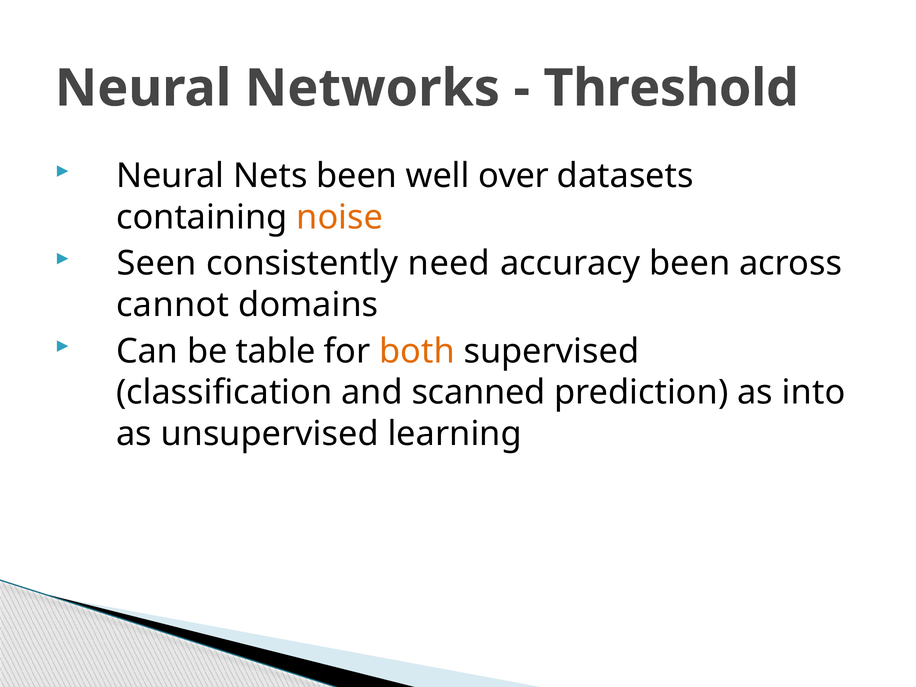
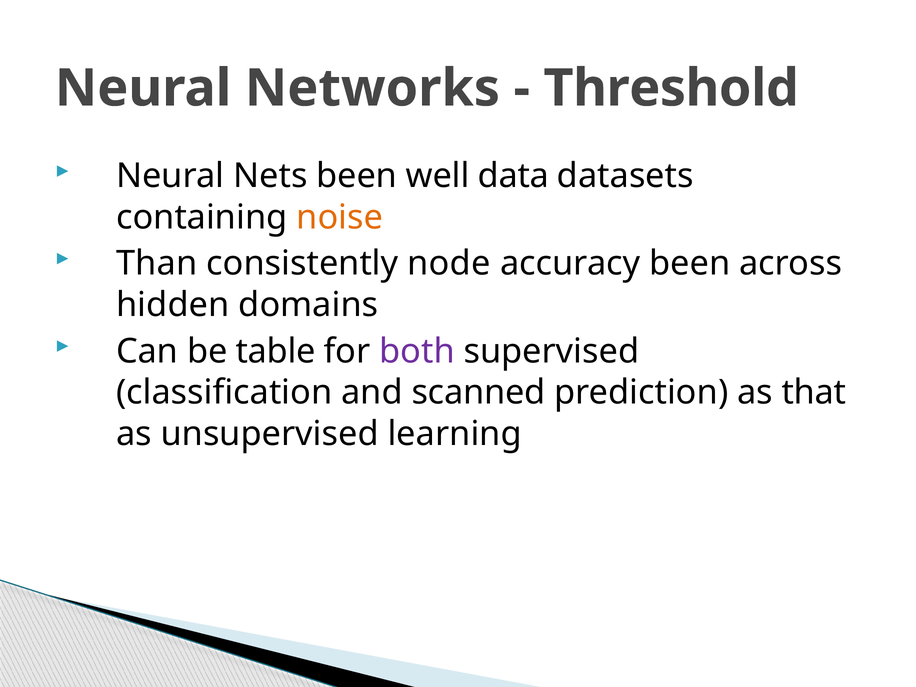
over: over -> data
Seen: Seen -> Than
need: need -> node
cannot: cannot -> hidden
both colour: orange -> purple
into: into -> that
